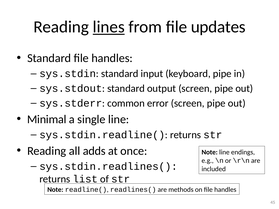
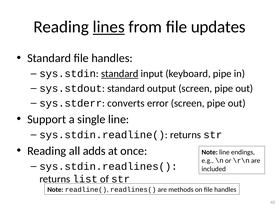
standard at (120, 74) underline: none -> present
common: common -> converts
Minimal: Minimal -> Support
